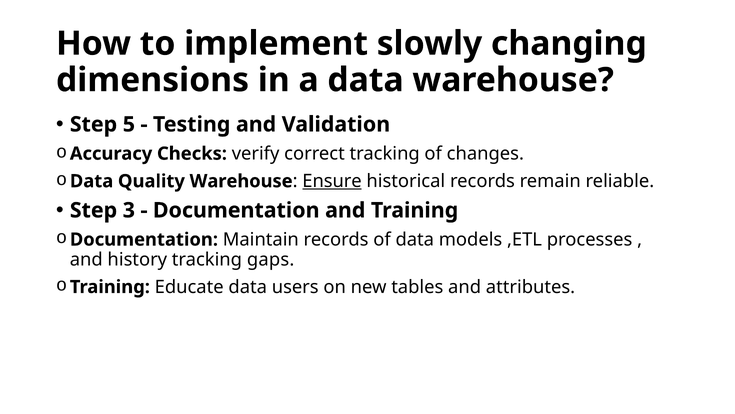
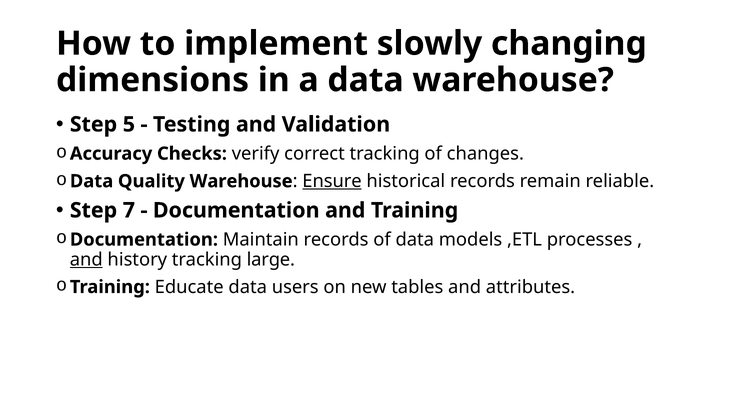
3: 3 -> 7
and at (86, 259) underline: none -> present
gaps: gaps -> large
